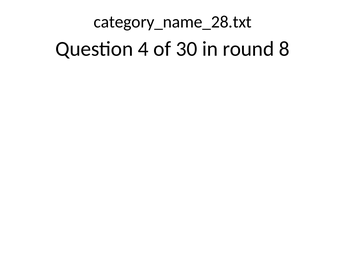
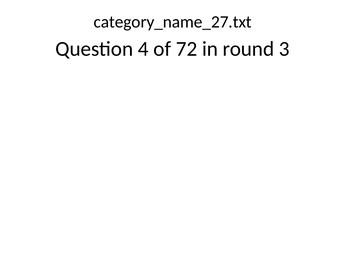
category_name_28.txt: category_name_28.txt -> category_name_27.txt
30: 30 -> 72
8: 8 -> 3
